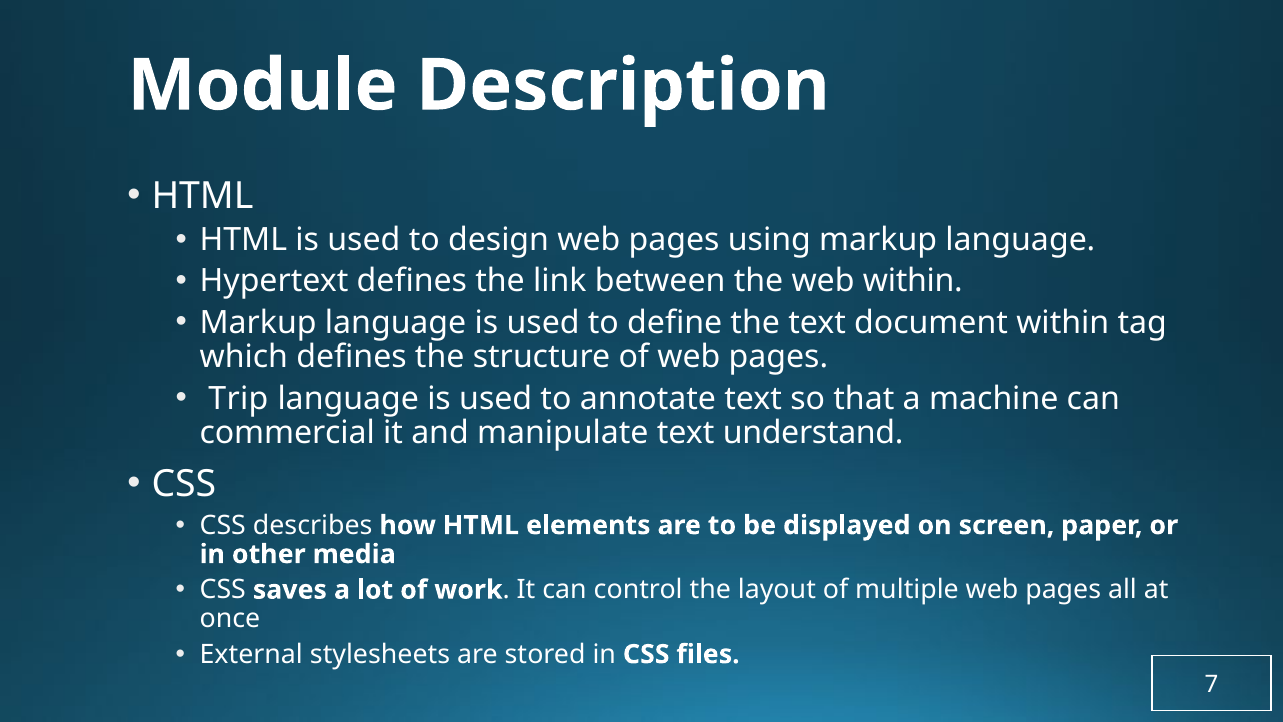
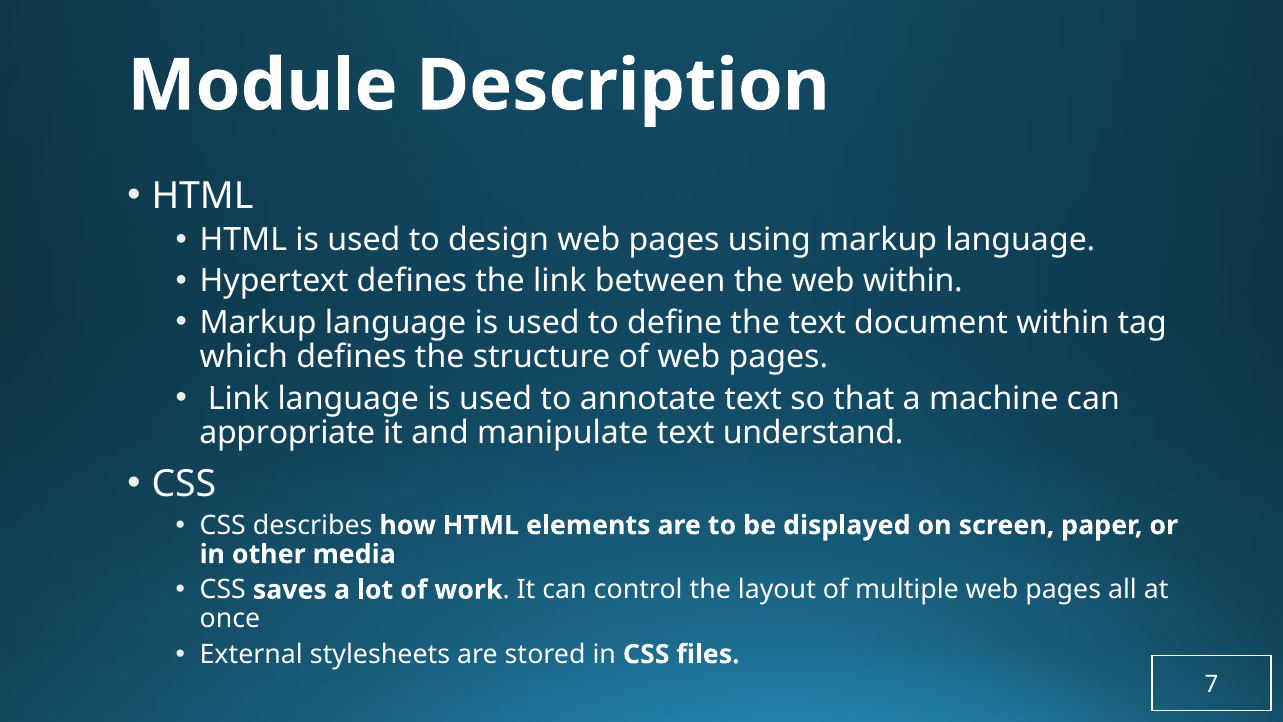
Trip at (238, 398): Trip -> Link
commercial: commercial -> appropriate
